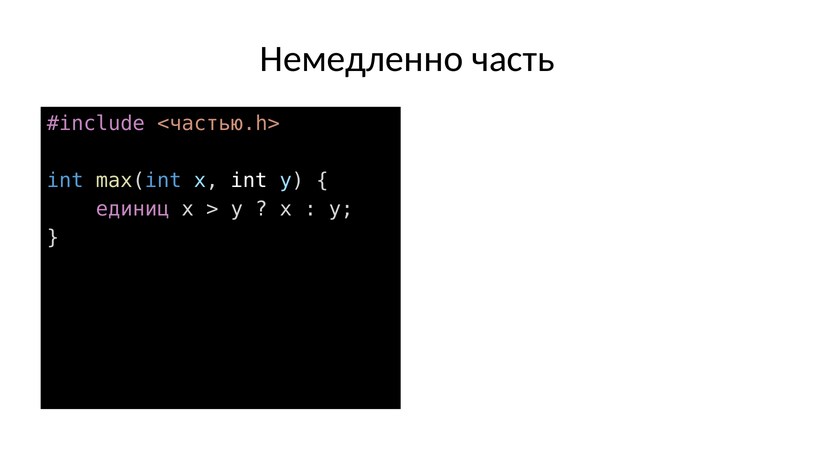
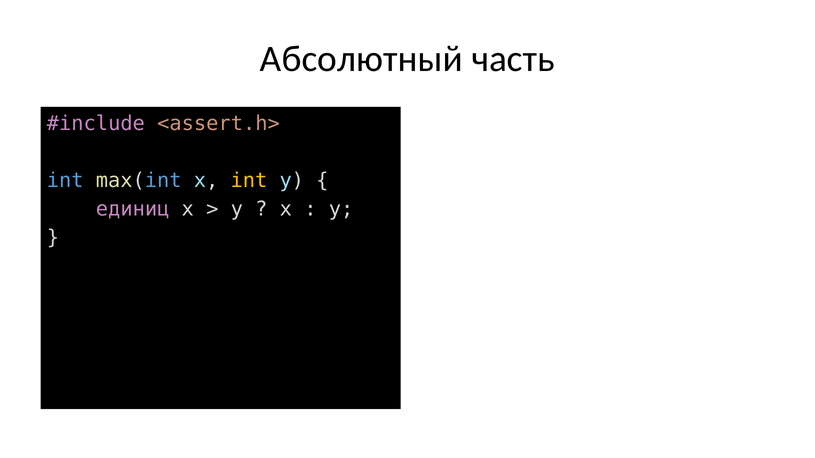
Немедленно: Немедленно -> Абсолютный
<частью.h>: <частью.h> -> <assert.h>
int at (249, 181) colour: white -> yellow
